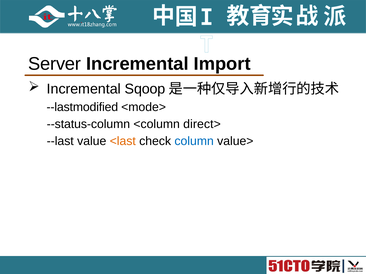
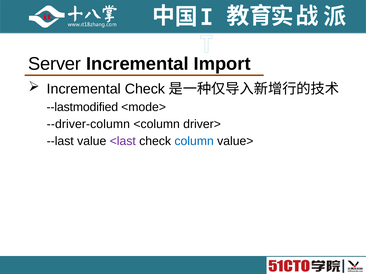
Incremental Sqoop: Sqoop -> Check
--status-column: --status-column -> --driver-column
direct>: direct> -> driver>
<last colour: orange -> purple
